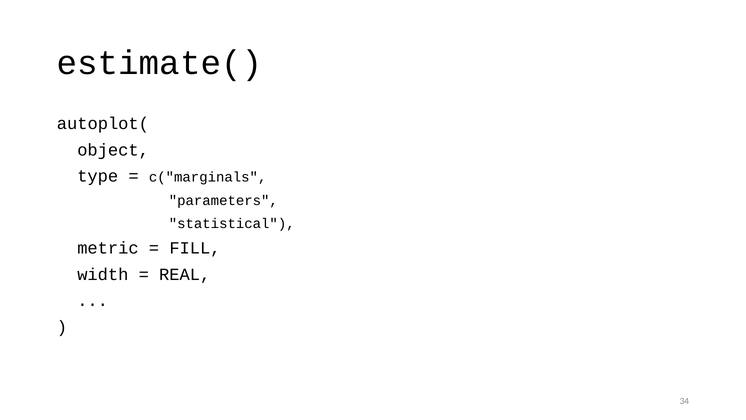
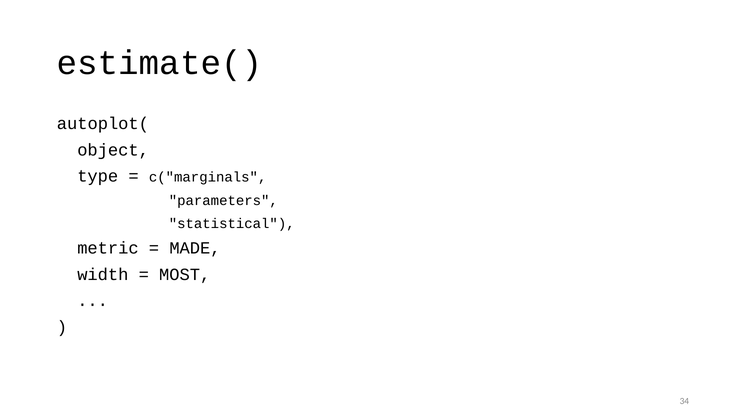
FILL: FILL -> MADE
REAL: REAL -> MOST
